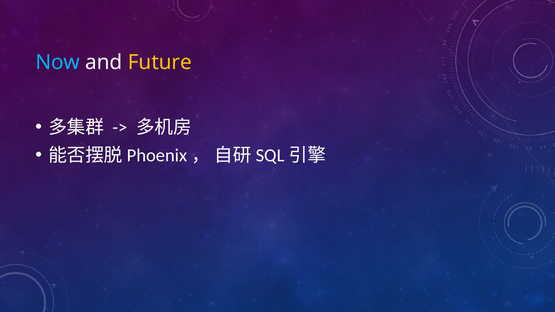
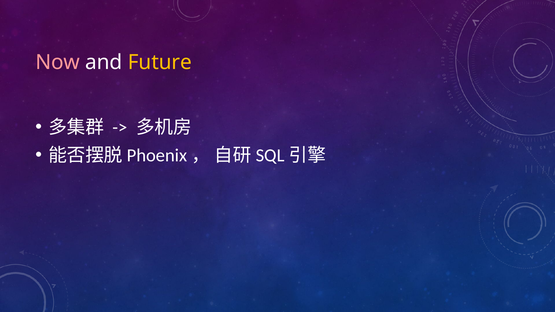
Now colour: light blue -> pink
